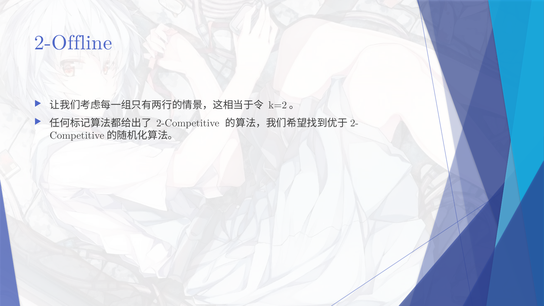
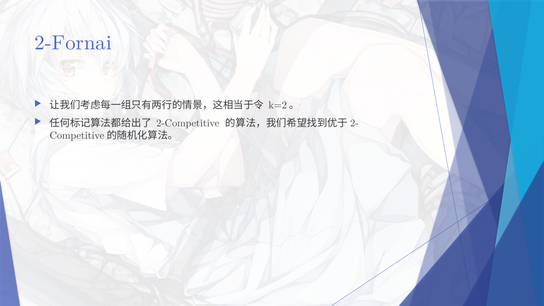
2-Offline: 2-Offline -> 2-Fornai
